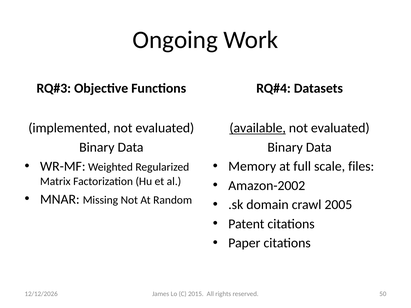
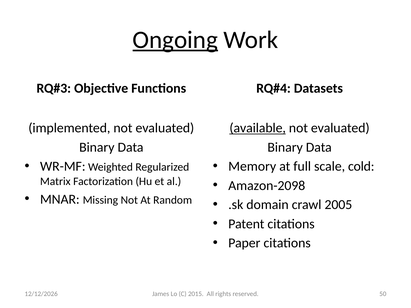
Ongoing underline: none -> present
files: files -> cold
Amazon-2002: Amazon-2002 -> Amazon-2098
